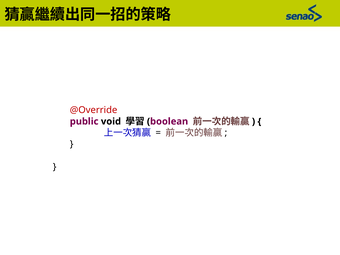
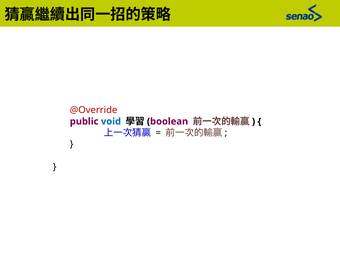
void colour: black -> blue
